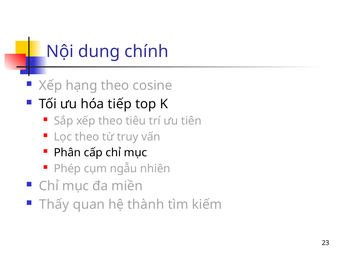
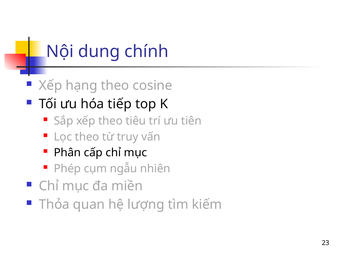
Thấy: Thấy -> Thỏa
thành: thành -> lượng
